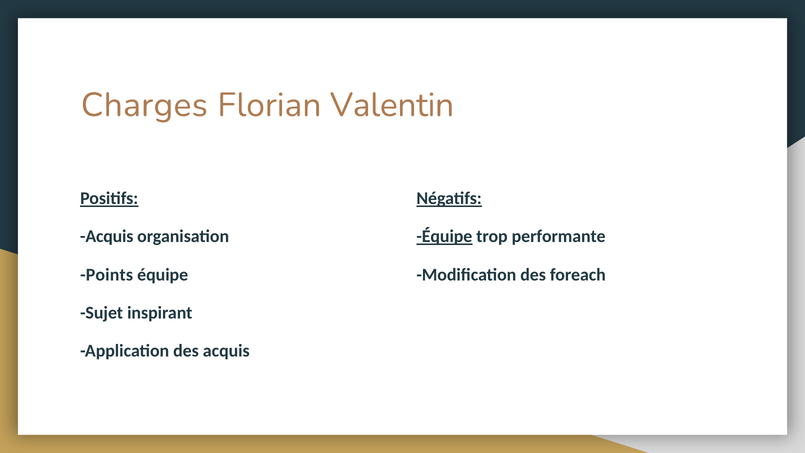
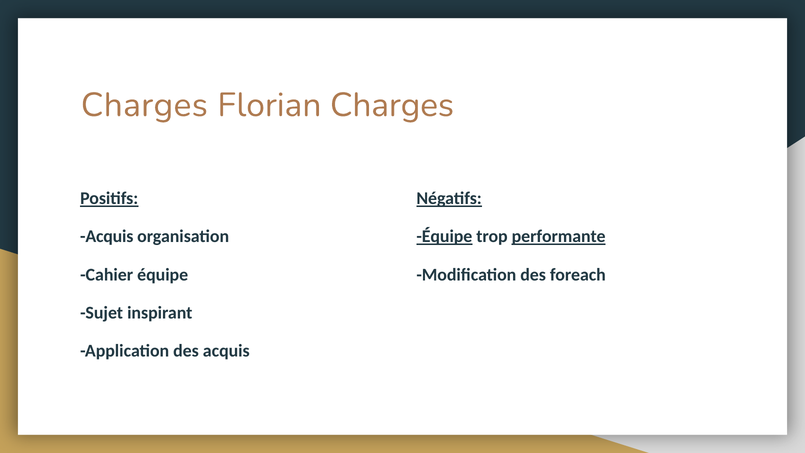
Florian Valentin: Valentin -> Charges
performante underline: none -> present
Points: Points -> Cahier
